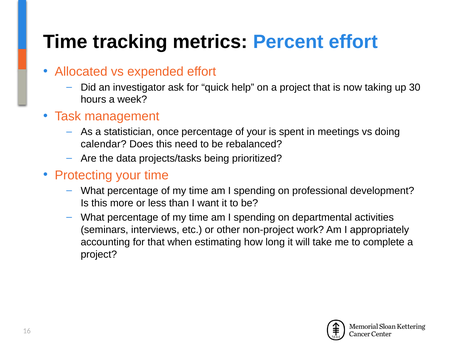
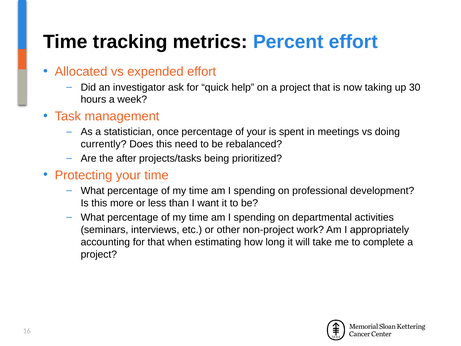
calendar: calendar -> currently
data: data -> after
